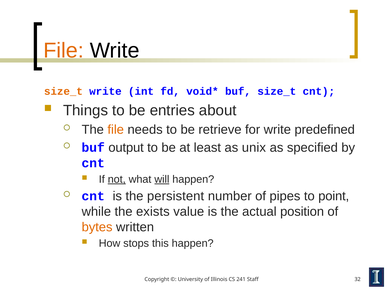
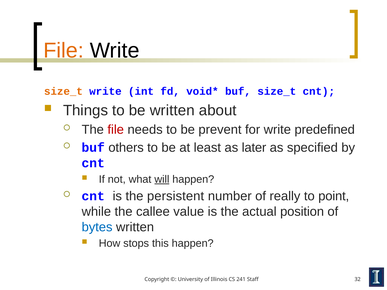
be entries: entries -> written
file at (116, 130) colour: orange -> red
retrieve: retrieve -> prevent
output: output -> others
unix: unix -> later
not underline: present -> none
pipes: pipes -> really
exists: exists -> callee
bytes colour: orange -> blue
